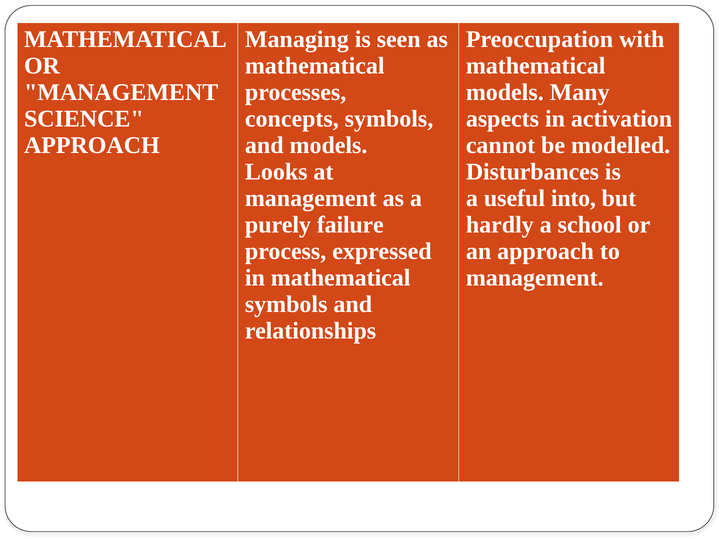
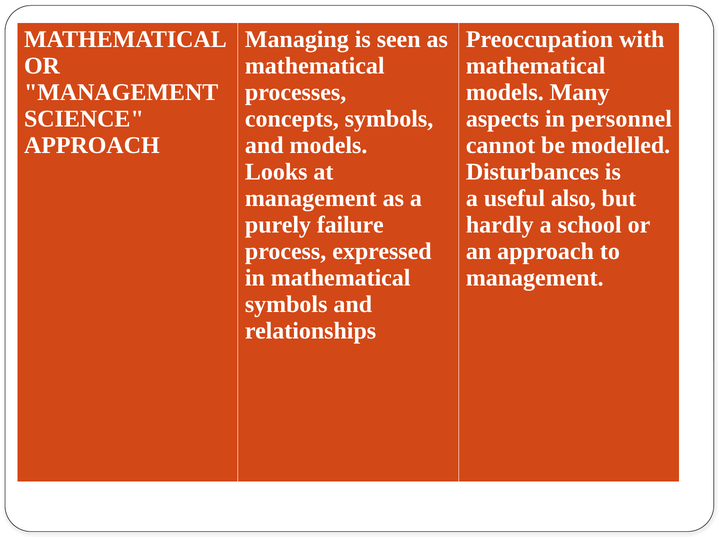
activation: activation -> personnel
into: into -> also
